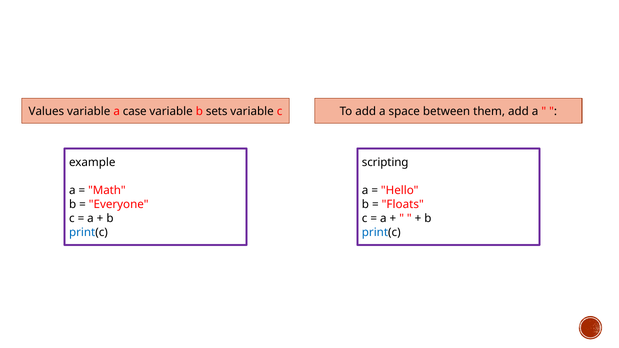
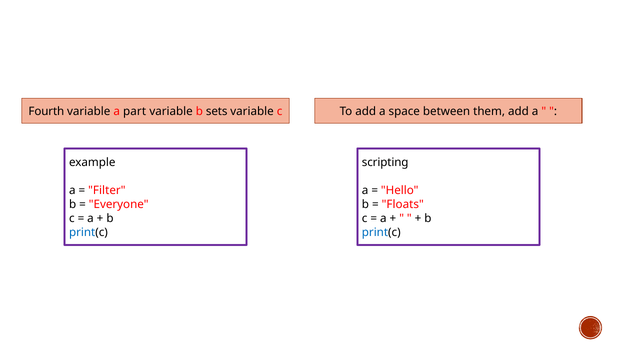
Values: Values -> Fourth
case: case -> part
Math: Math -> Filter
